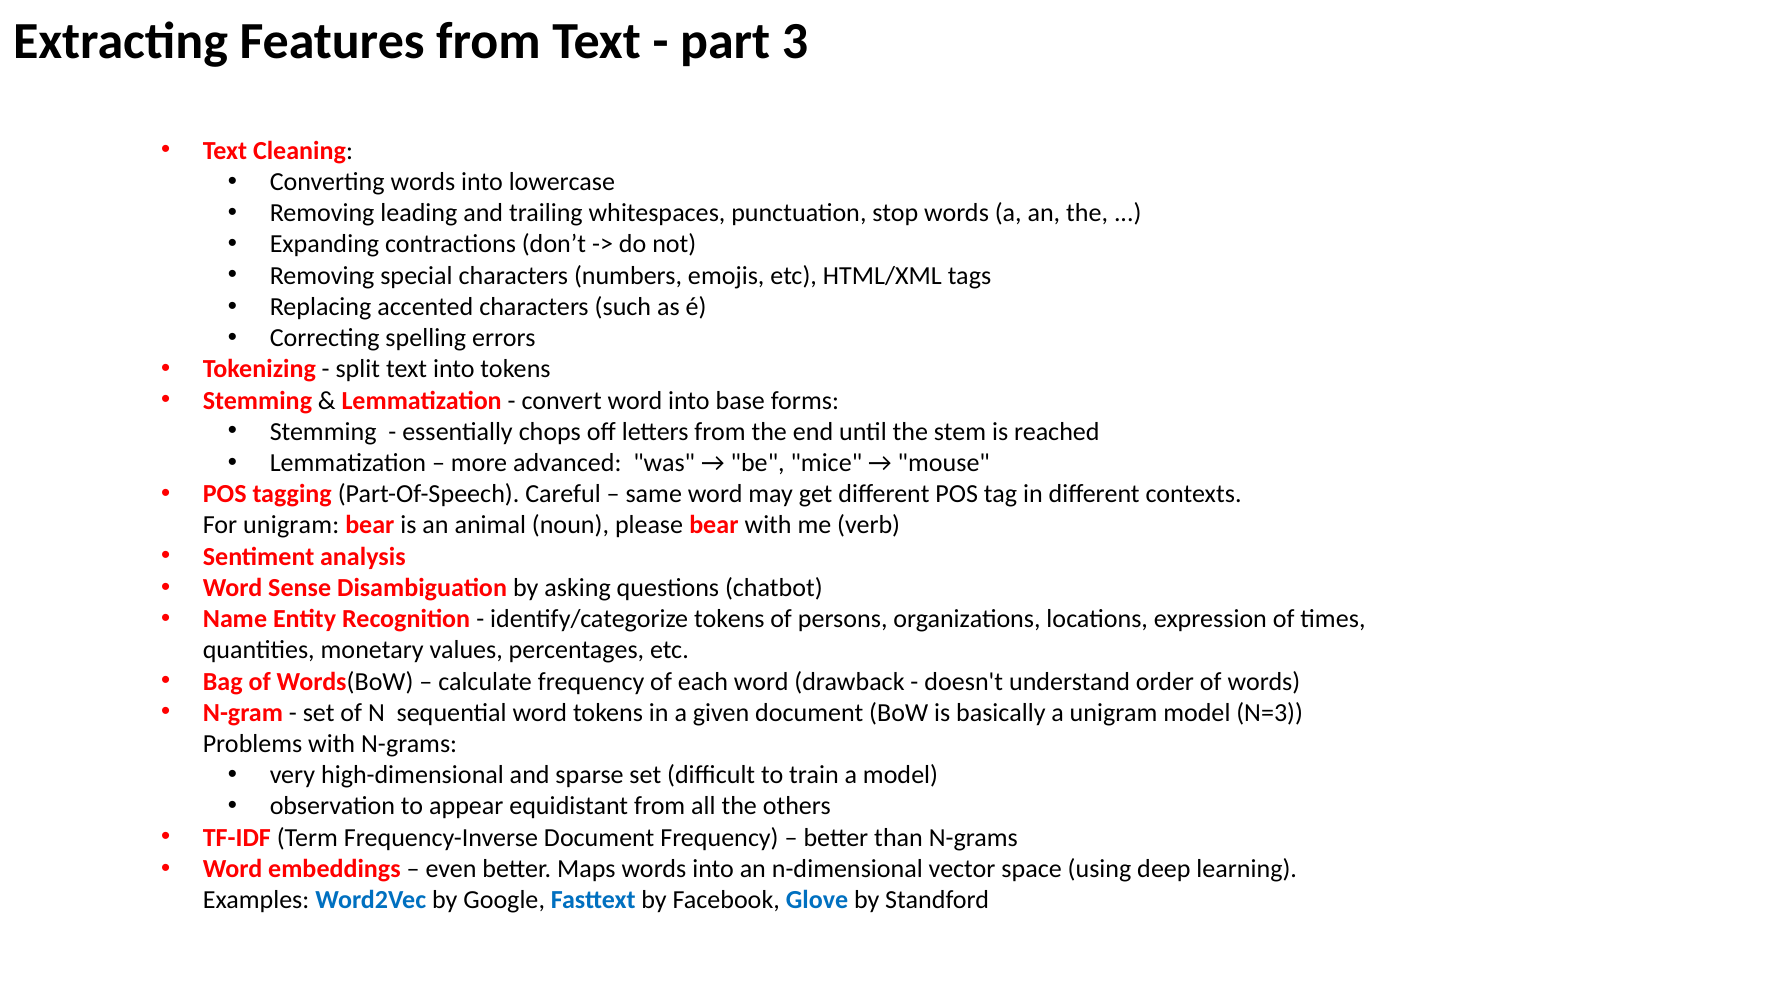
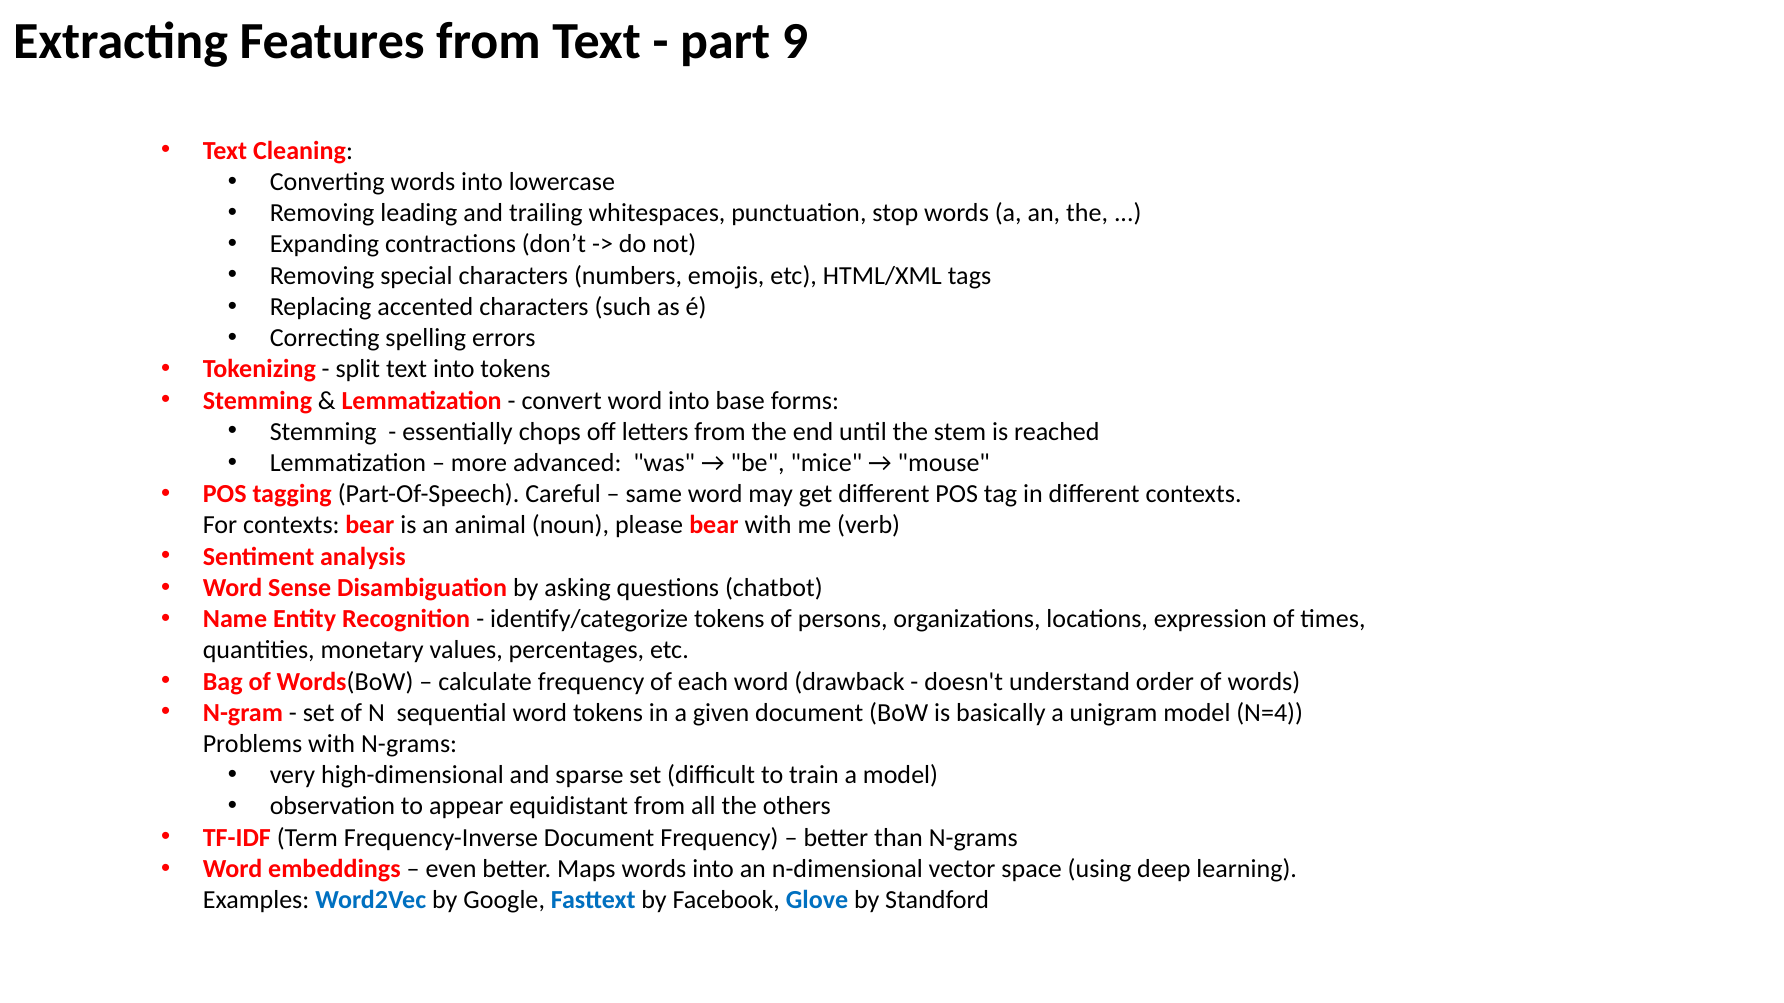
3: 3 -> 9
For unigram: unigram -> contexts
N=3: N=3 -> N=4
